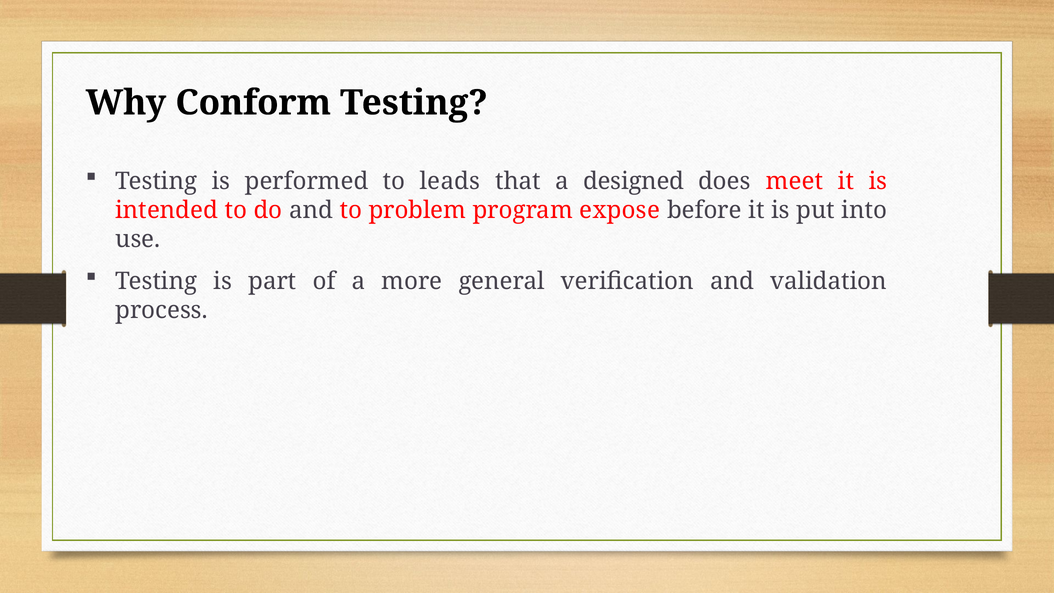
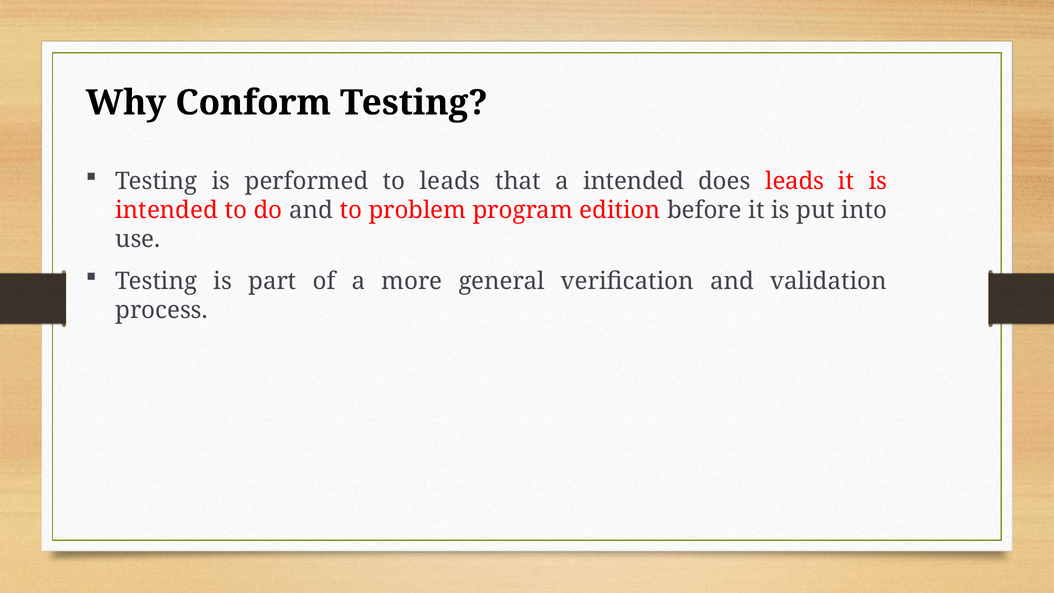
a designed: designed -> intended
does meet: meet -> leads
expose: expose -> edition
